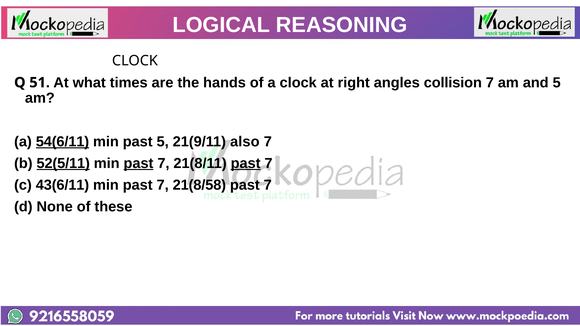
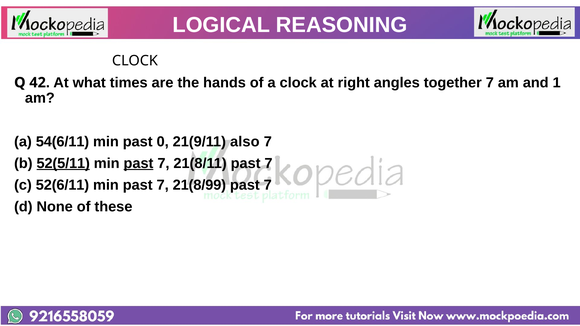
51: 51 -> 42
collision: collision -> together
and 5: 5 -> 1
54(6/11 underline: present -> none
past 5: 5 -> 0
past at (246, 163) underline: present -> none
43(6/11: 43(6/11 -> 52(6/11
21(8/58: 21(8/58 -> 21(8/99
